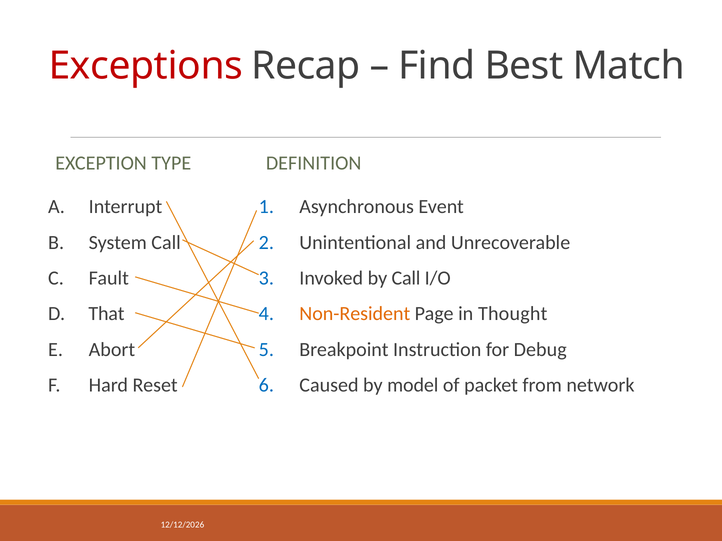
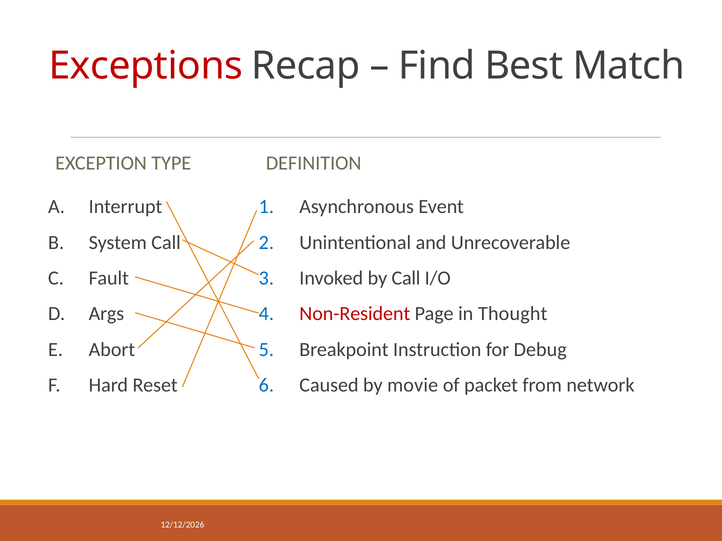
That: That -> Args
Non-Resident colour: orange -> red
model: model -> movie
